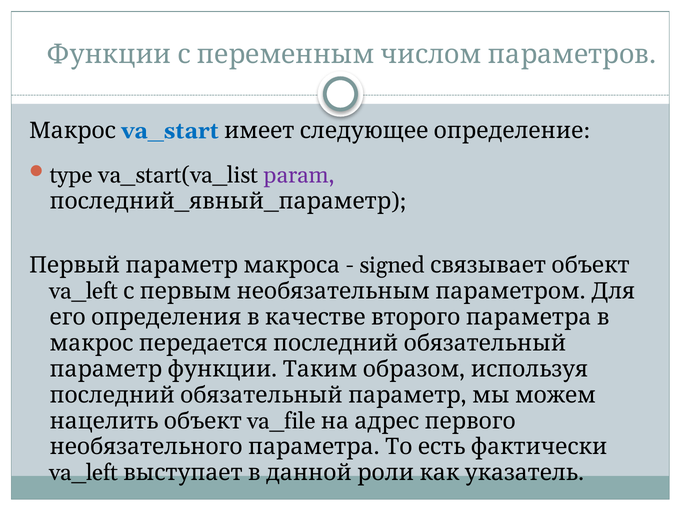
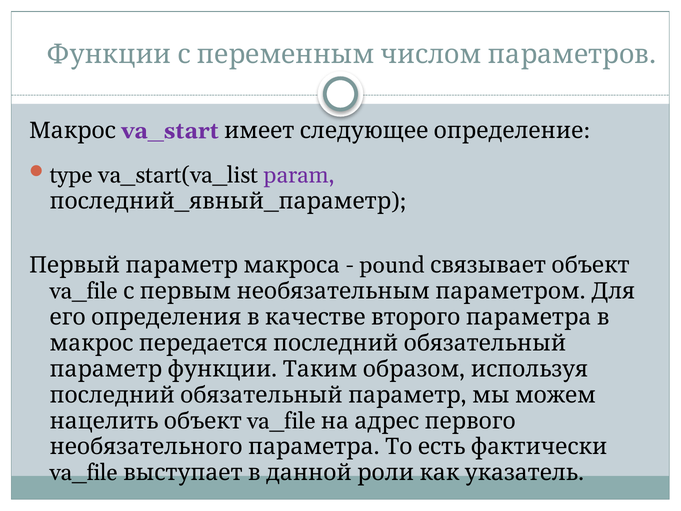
va_start colour: blue -> purple
signed: signed -> pound
va_left at (84, 291): va_left -> va_file
va_left at (84, 473): va_left -> va_file
